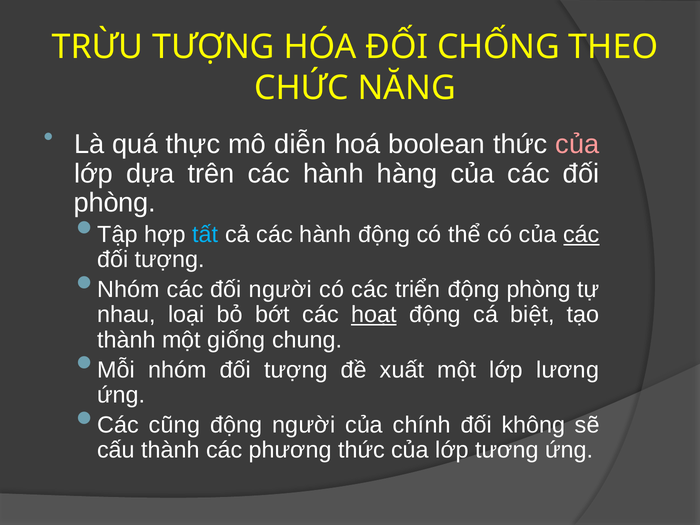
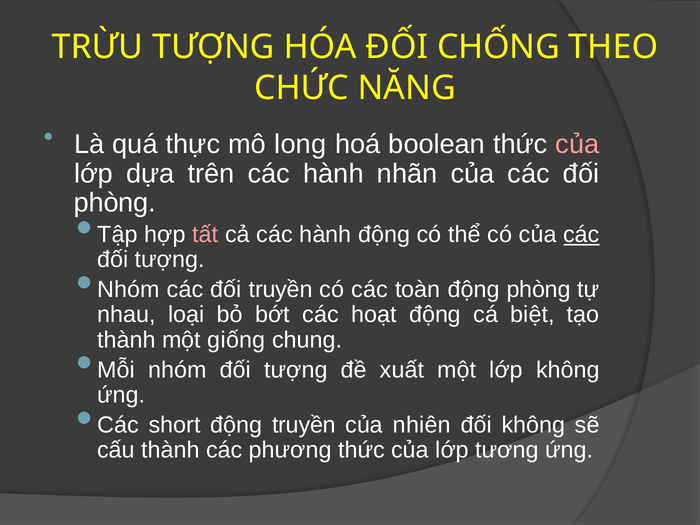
diễn: diễn -> long
hàng: hàng -> nhãn
tất colour: light blue -> pink
đối người: người -> truyền
triển: triển -> toàn
hoạt underline: present -> none
lớp lương: lương -> không
cũng: cũng -> short
động người: người -> truyền
chính: chính -> nhiên
